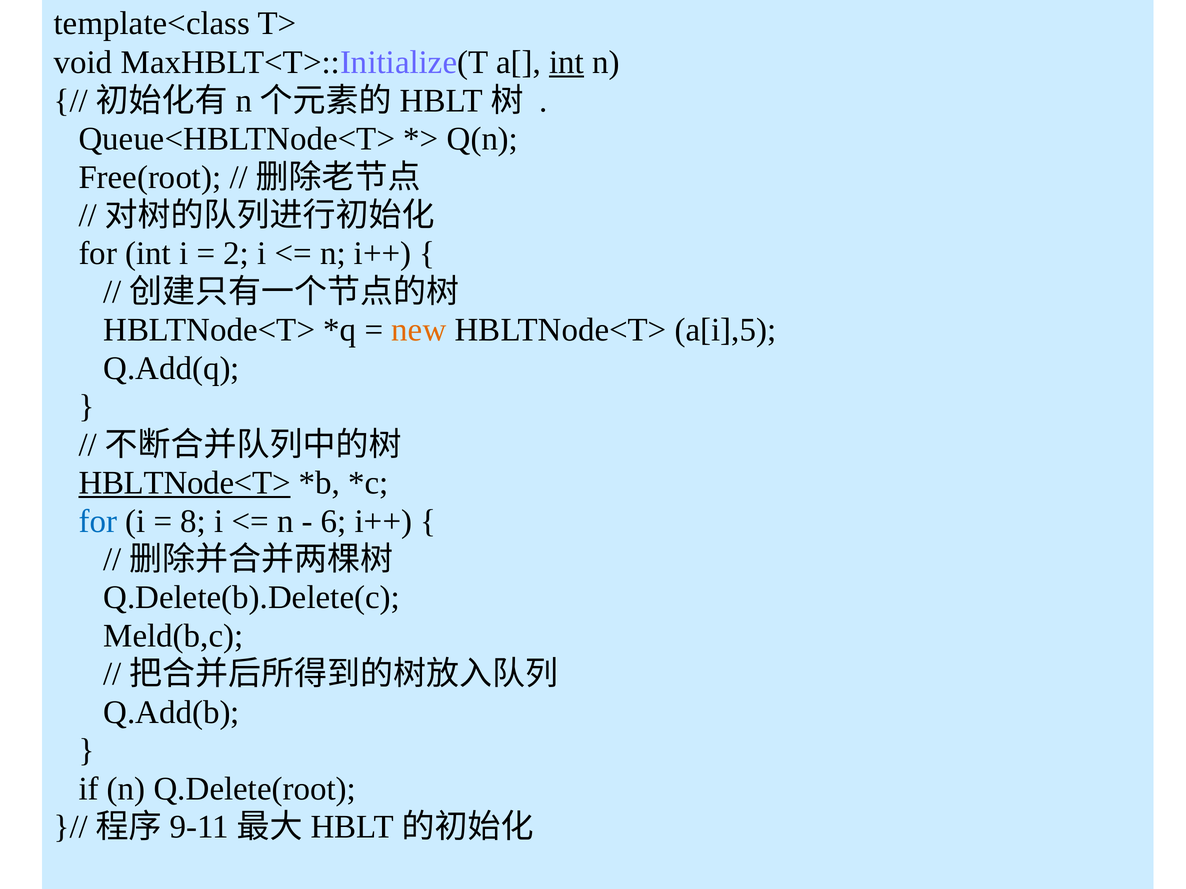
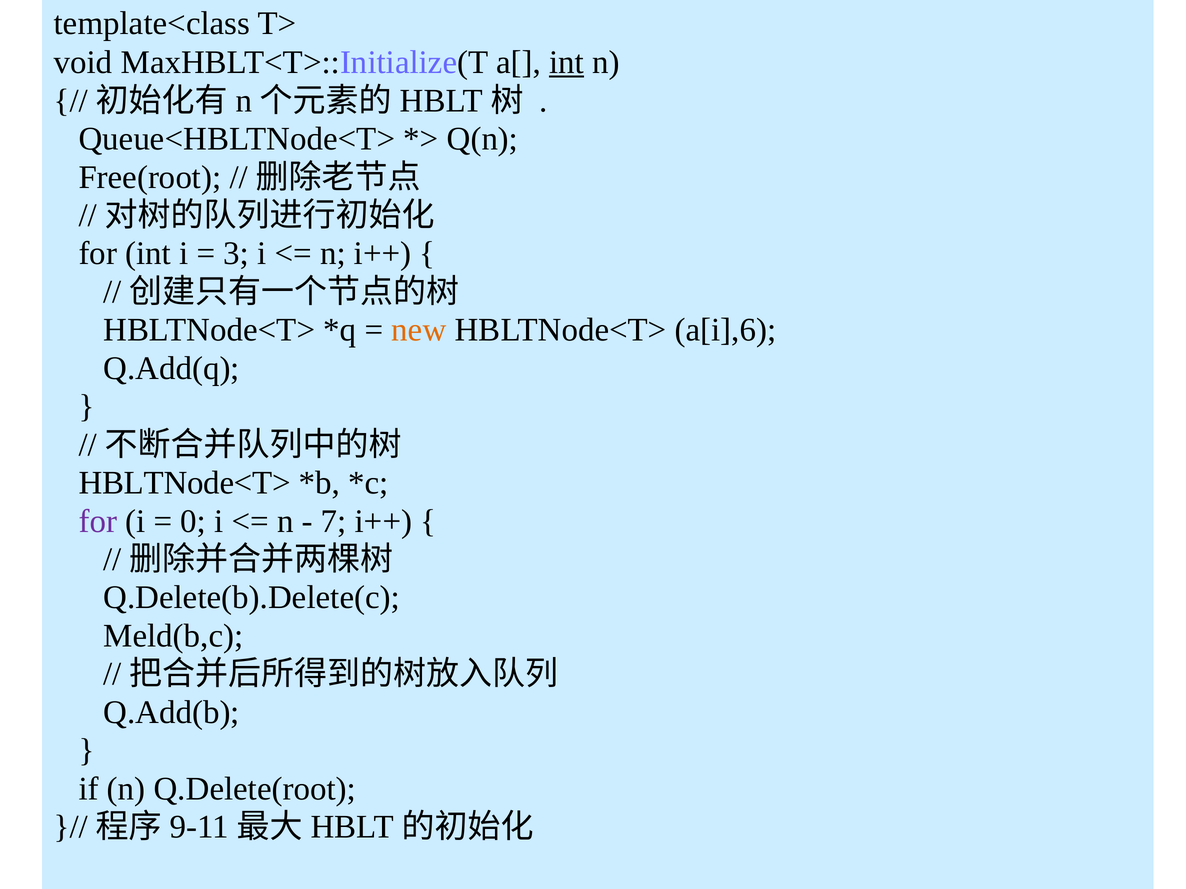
2: 2 -> 3
a[i],5: a[i],5 -> a[i],6
HBLTNode<T> at (185, 483) underline: present -> none
for at (98, 521) colour: blue -> purple
8: 8 -> 0
6: 6 -> 7
